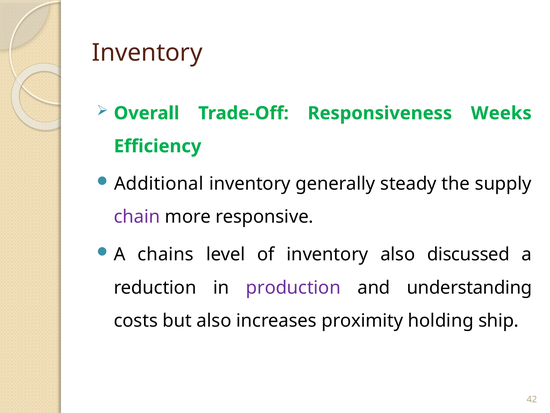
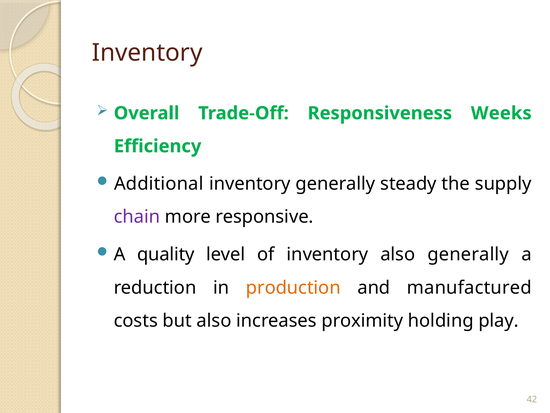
chains: chains -> quality
also discussed: discussed -> generally
production colour: purple -> orange
understanding: understanding -> manufactured
ship: ship -> play
